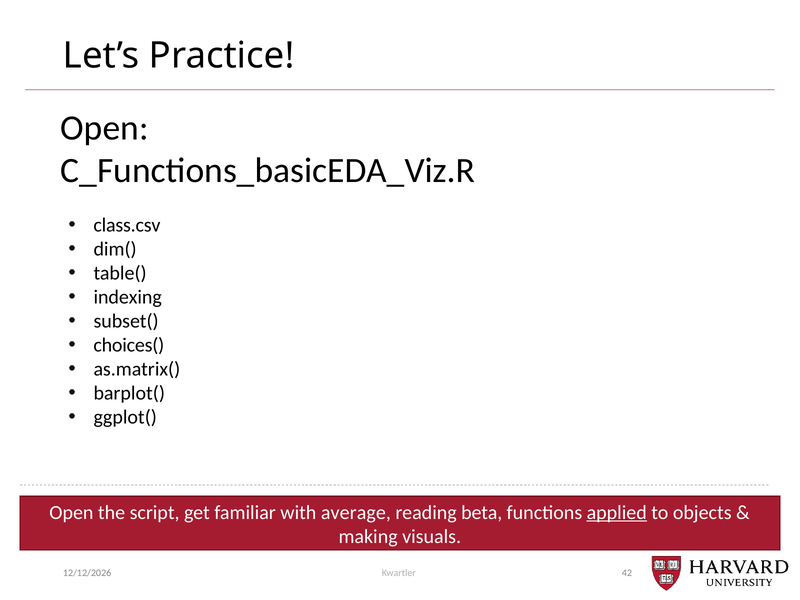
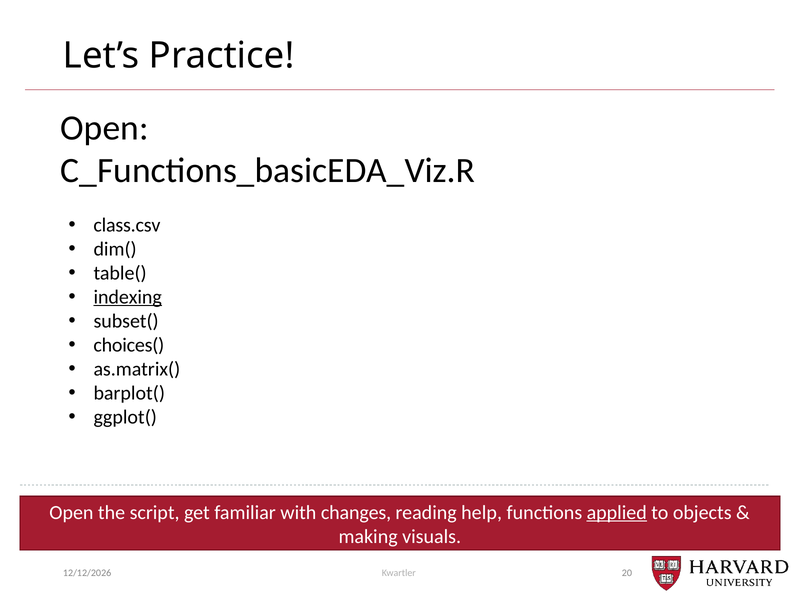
indexing underline: none -> present
average: average -> changes
beta: beta -> help
42: 42 -> 20
